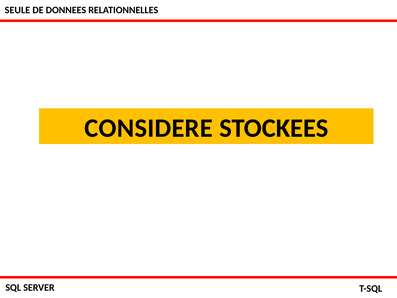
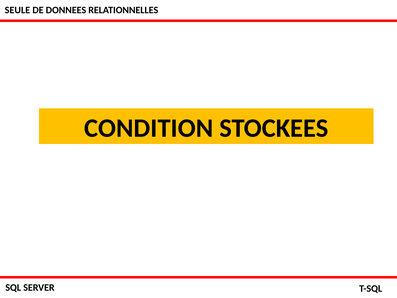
CONSIDERE: CONSIDERE -> CONDITION
